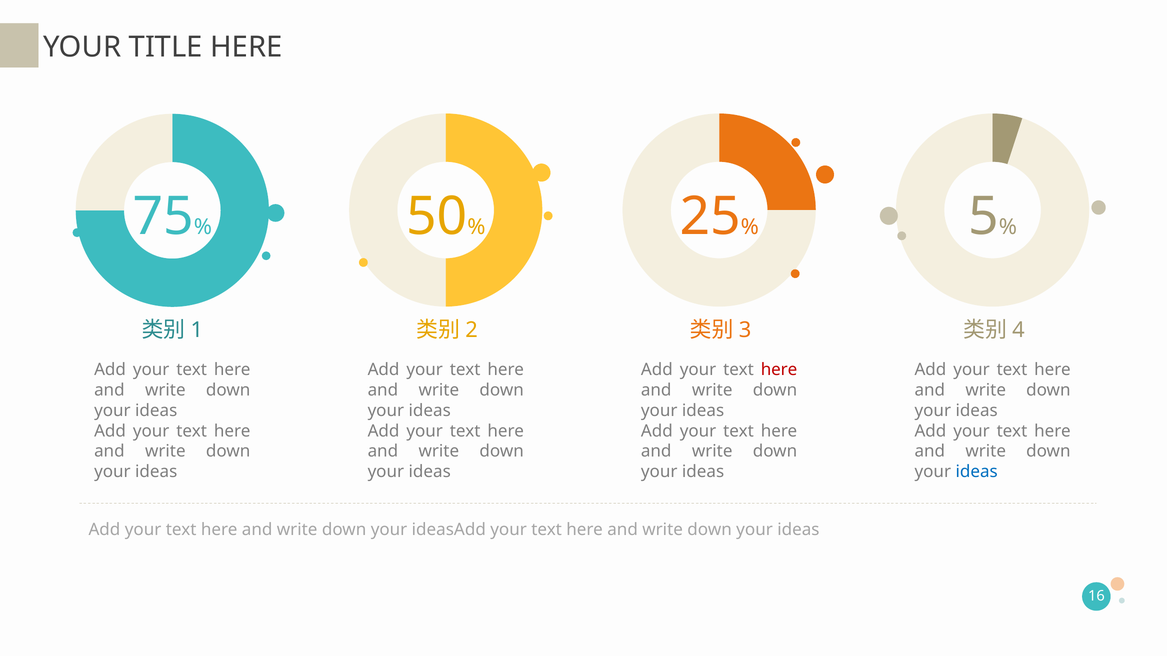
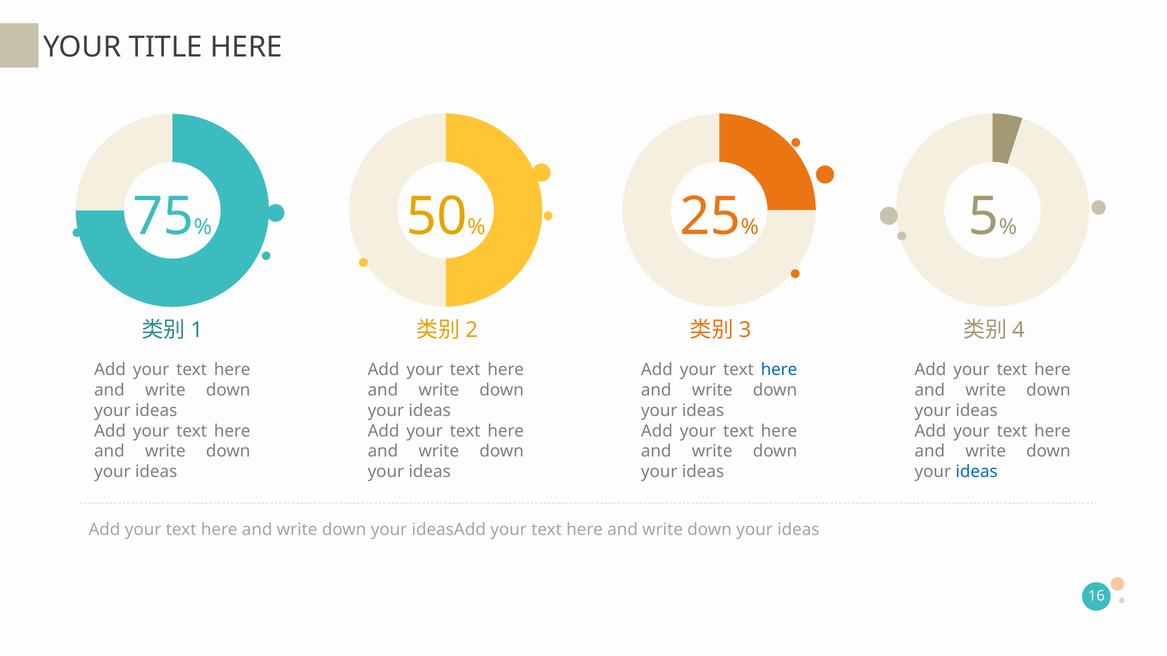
here at (779, 370) colour: red -> blue
